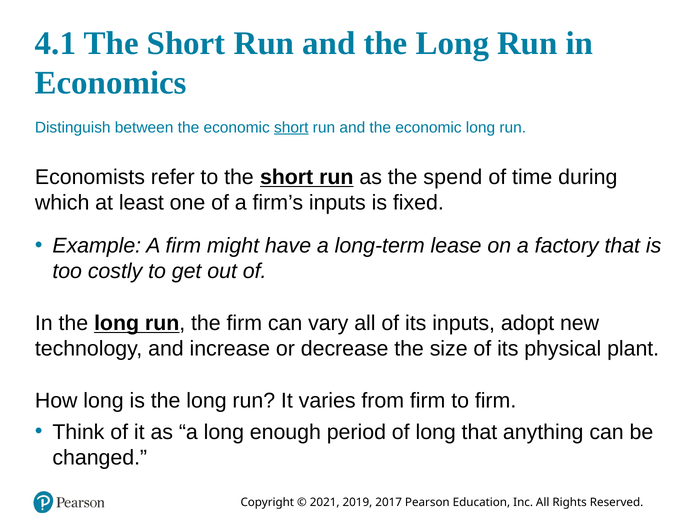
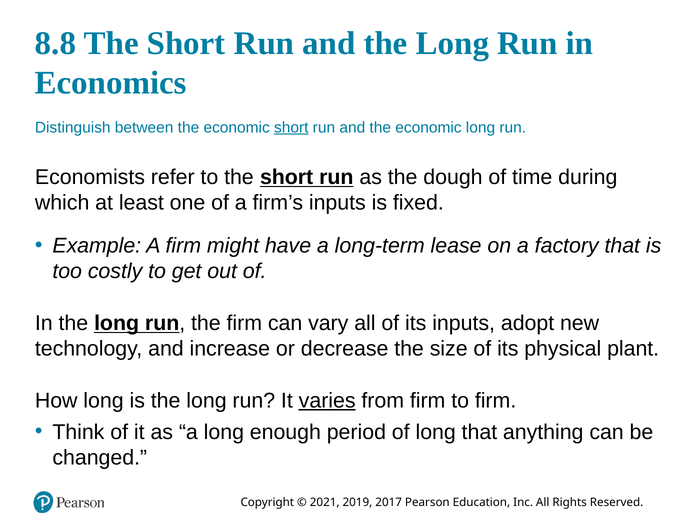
4.1: 4.1 -> 8.8
spend: spend -> dough
varies underline: none -> present
